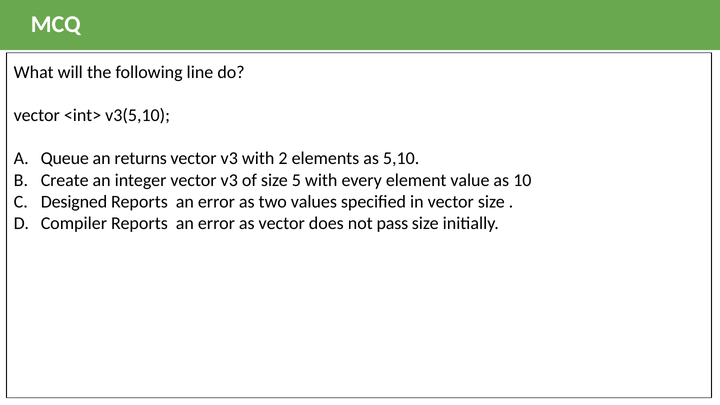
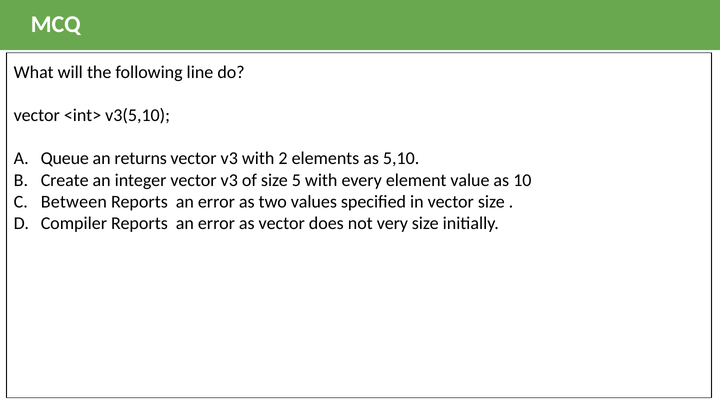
Designed: Designed -> Between
pass: pass -> very
